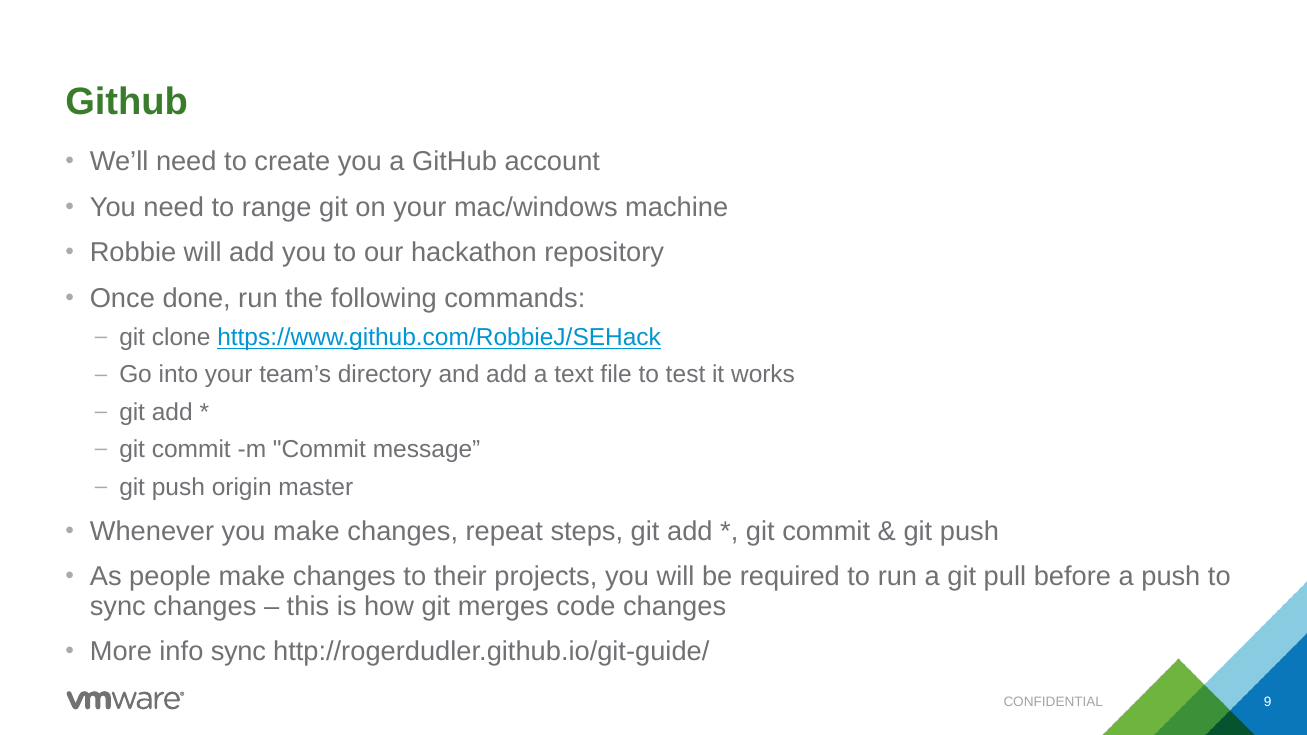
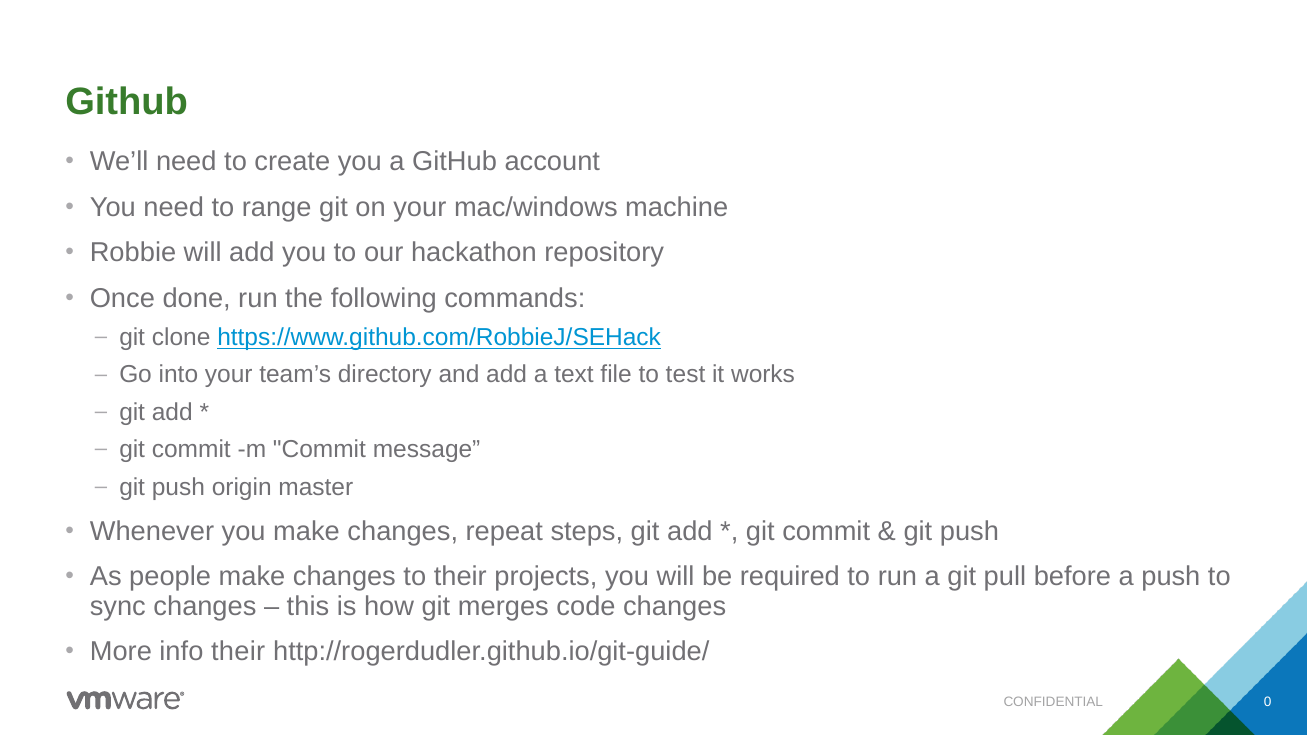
info sync: sync -> their
9: 9 -> 0
